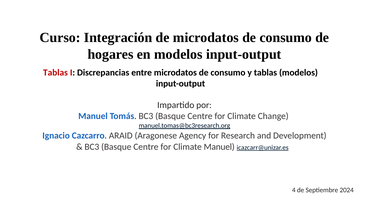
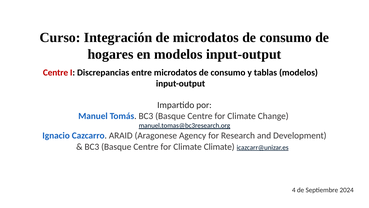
Tablas at (55, 72): Tablas -> Centre
Climate Manuel: Manuel -> Climate
